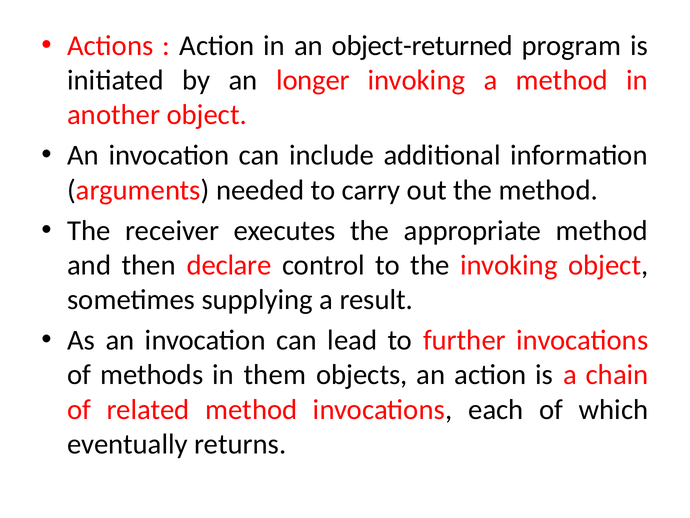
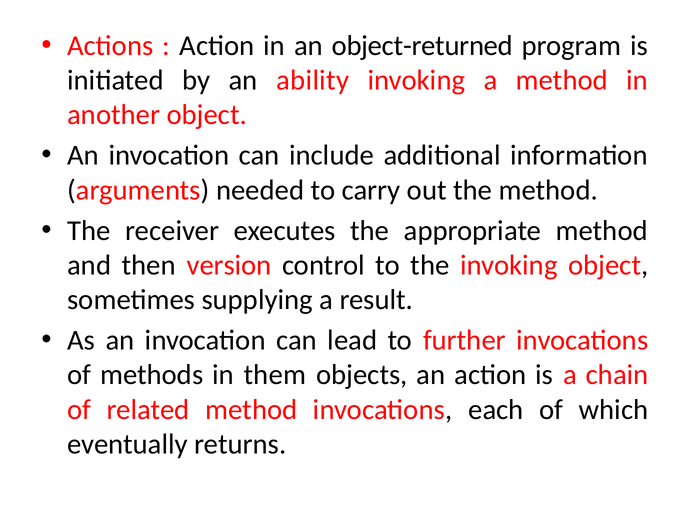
longer: longer -> ability
declare: declare -> version
